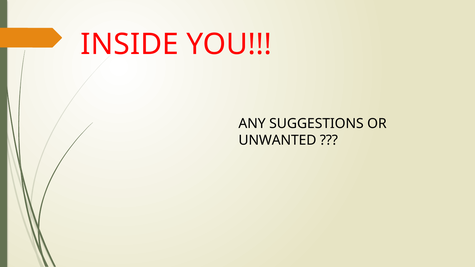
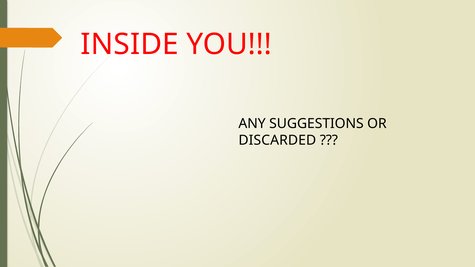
UNWANTED: UNWANTED -> DISCARDED
